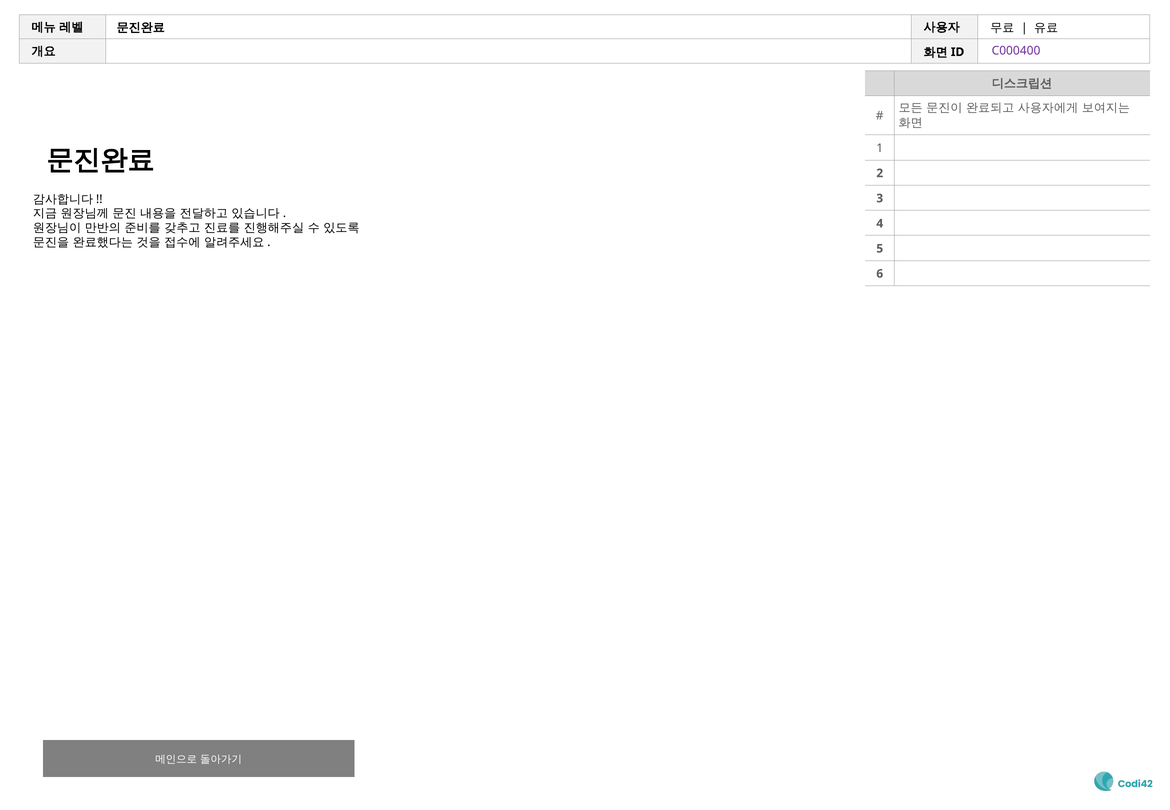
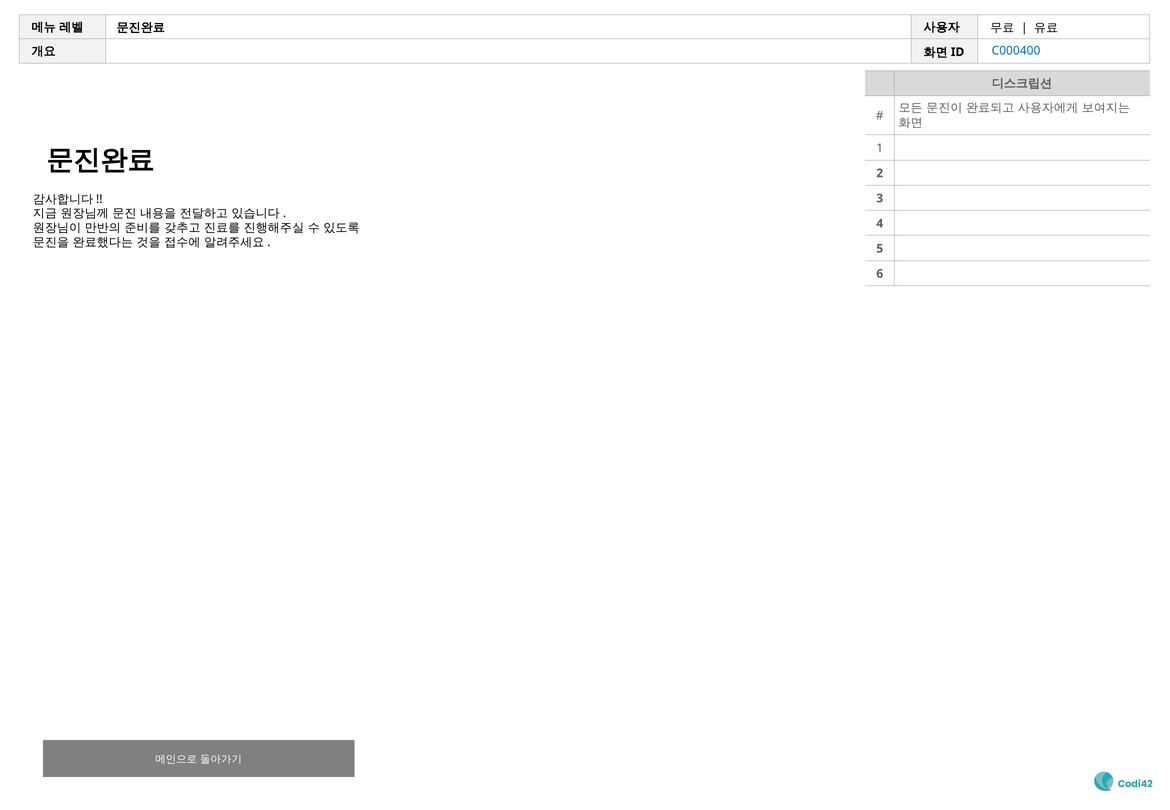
C000400 colour: purple -> blue
